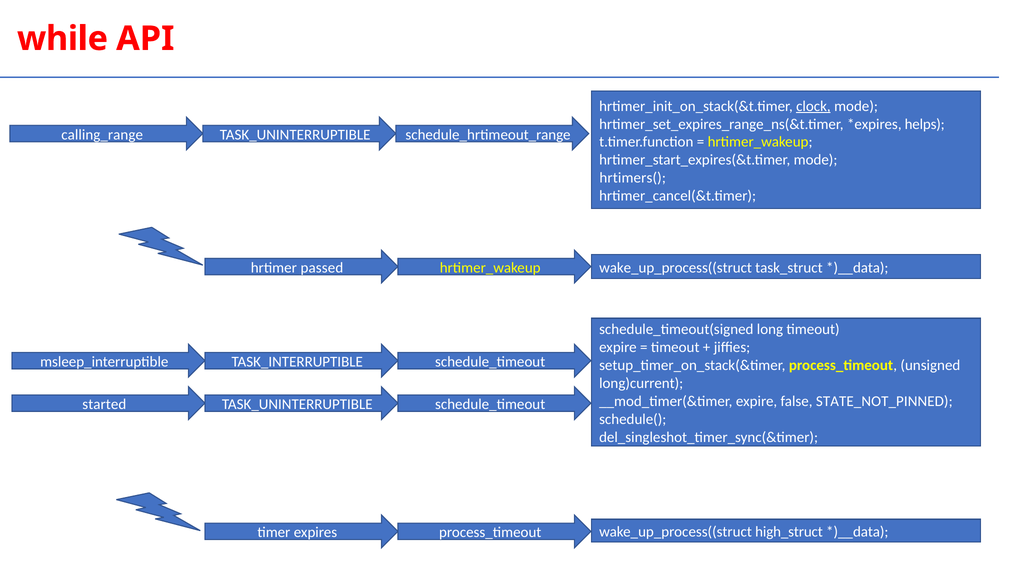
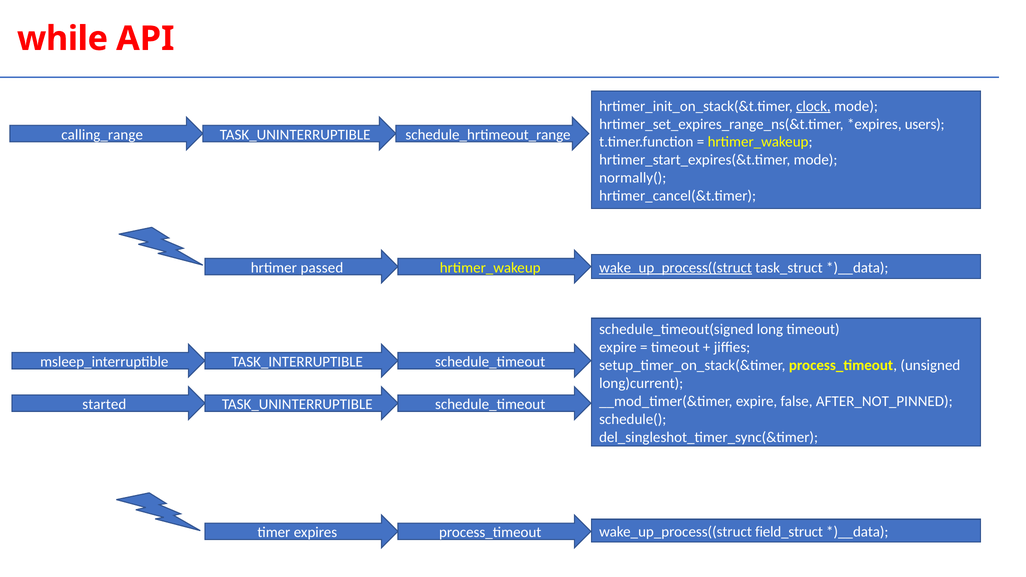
helps: helps -> users
hrtimers(: hrtimers( -> normally(
wake_up_process((struct at (676, 268) underline: none -> present
STATE_NOT_PINNED: STATE_NOT_PINNED -> AFTER_NOT_PINNED
high_struct: high_struct -> field_struct
